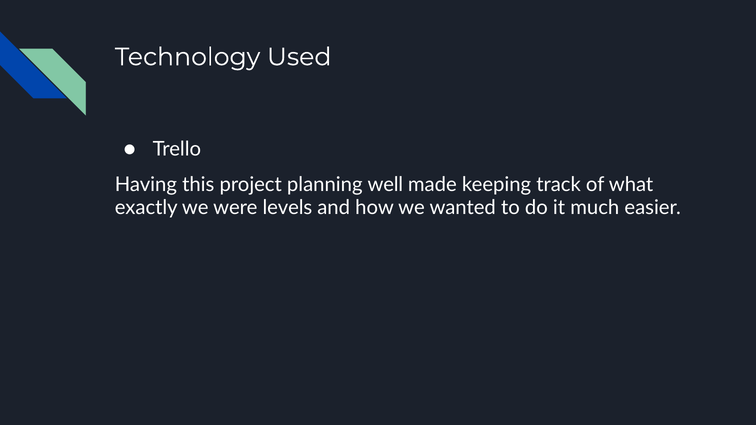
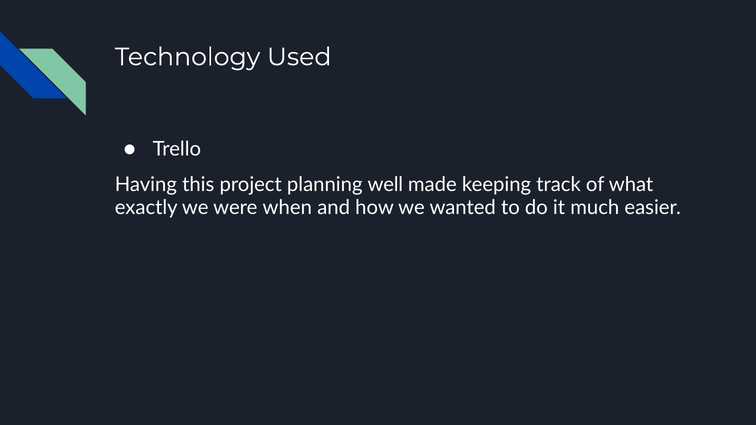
levels: levels -> when
